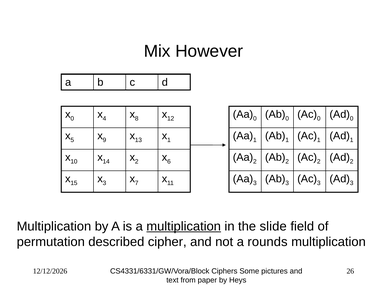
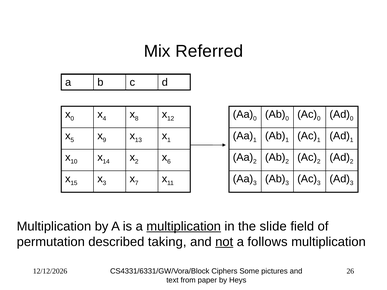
However: However -> Referred
cipher: cipher -> taking
not underline: none -> present
rounds: rounds -> follows
